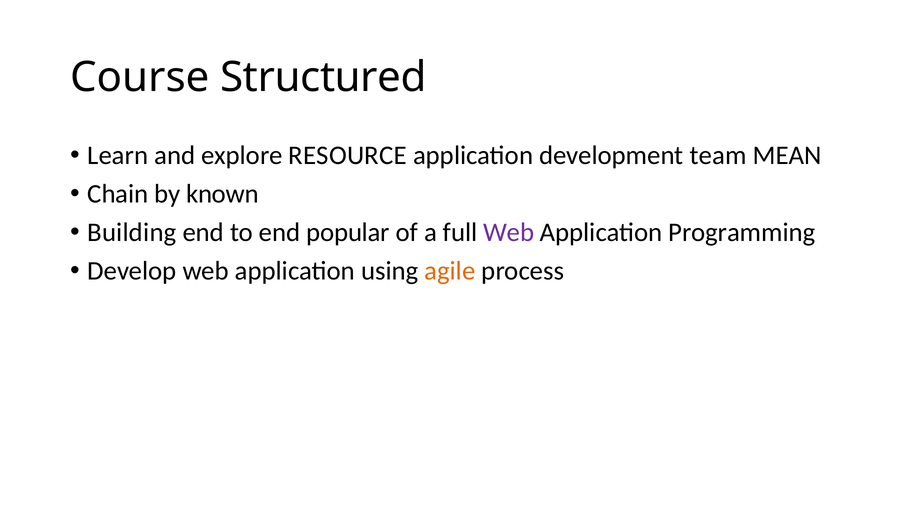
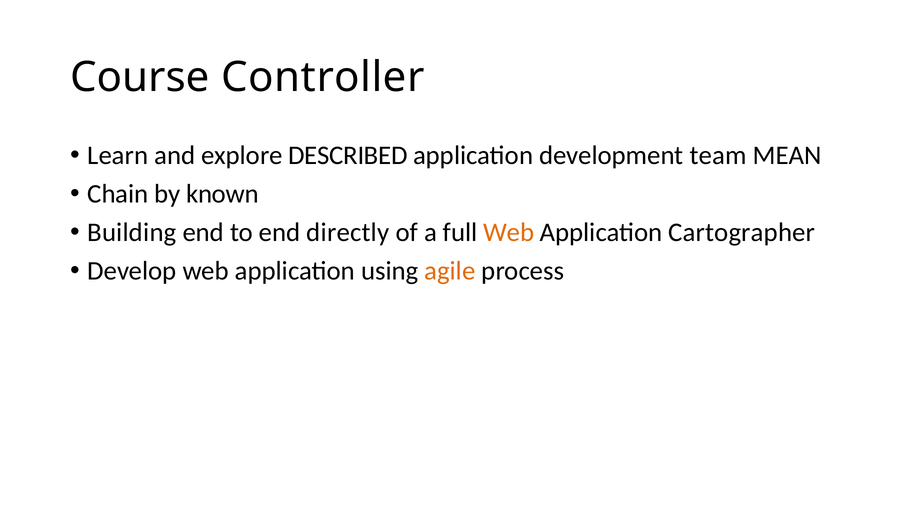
Structured: Structured -> Controller
RESOURCE: RESOURCE -> DESCRIBED
popular: popular -> directly
Web at (509, 233) colour: purple -> orange
Programming: Programming -> Cartographer
